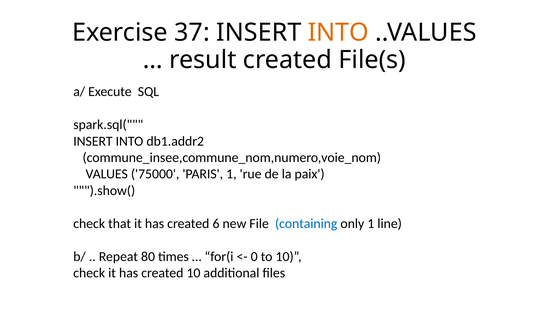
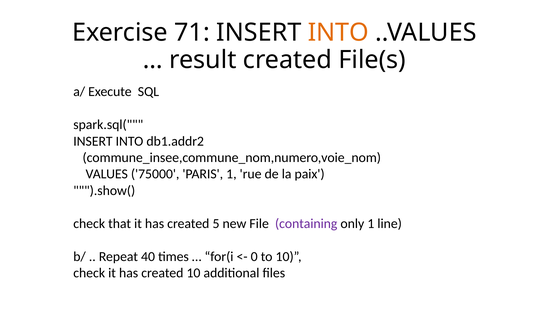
37: 37 -> 71
6: 6 -> 5
containing colour: blue -> purple
80: 80 -> 40
